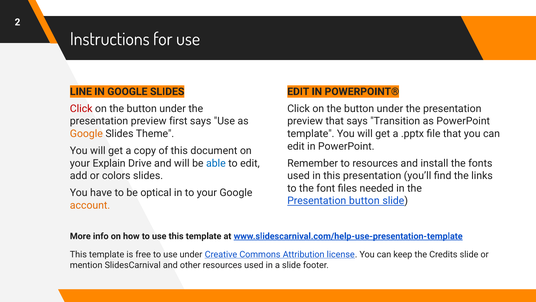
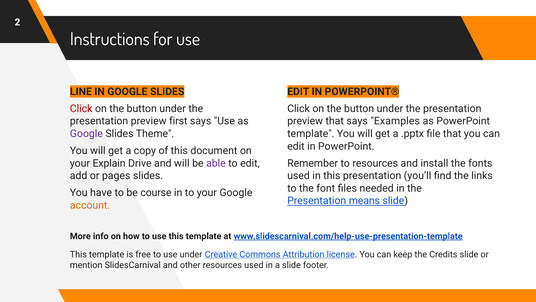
Transition: Transition -> Examples
Google at (86, 133) colour: orange -> purple
able colour: blue -> purple
colors: colors -> pages
optical: optical -> course
Presentation button: button -> means
